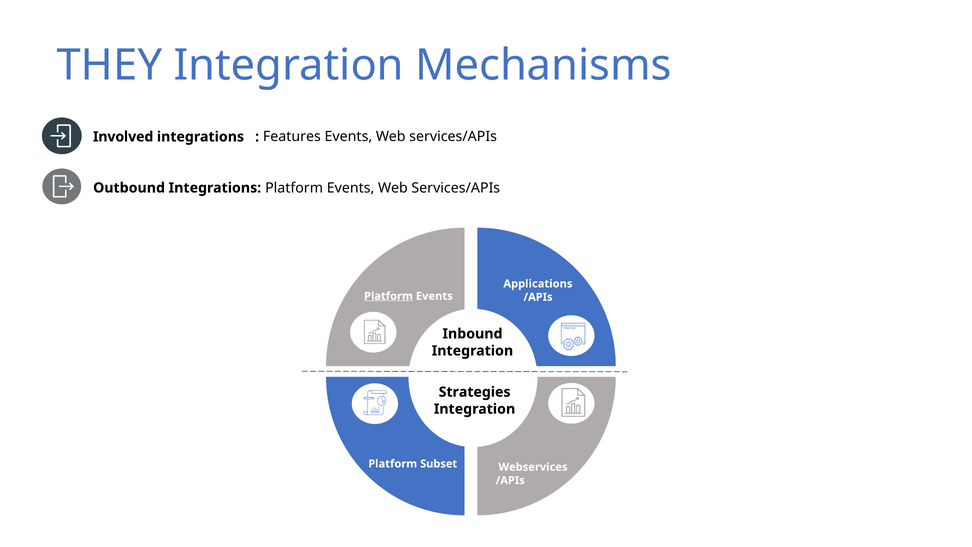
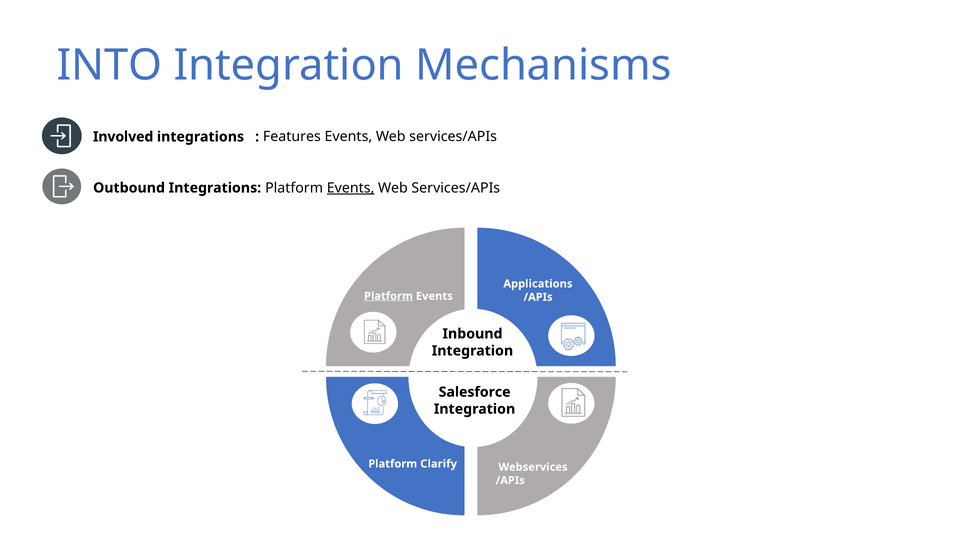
THEY: THEY -> INTO
Events at (351, 188) underline: none -> present
Strategies: Strategies -> Salesforce
Subset: Subset -> Clarify
